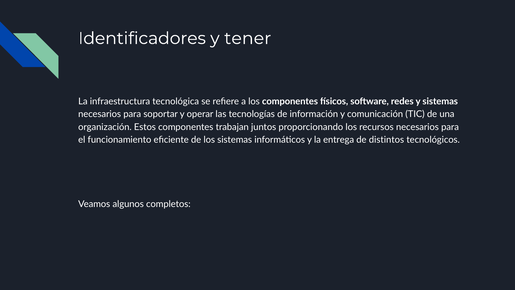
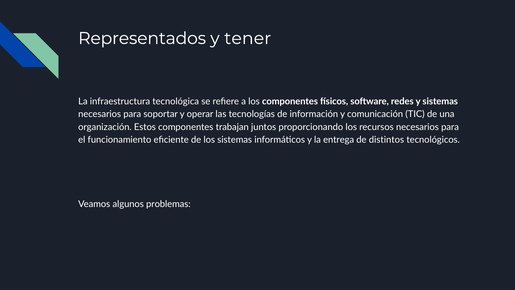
Identificadores: Identificadores -> Representados
completos: completos -> problemas
